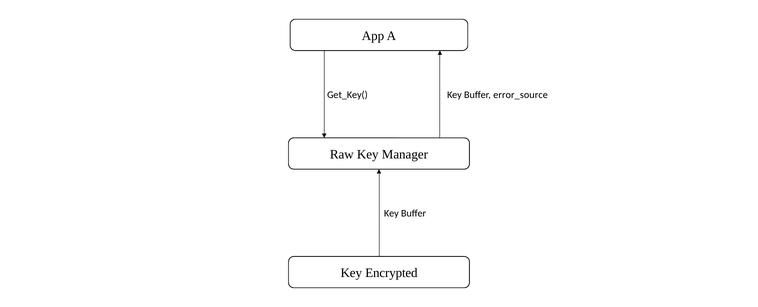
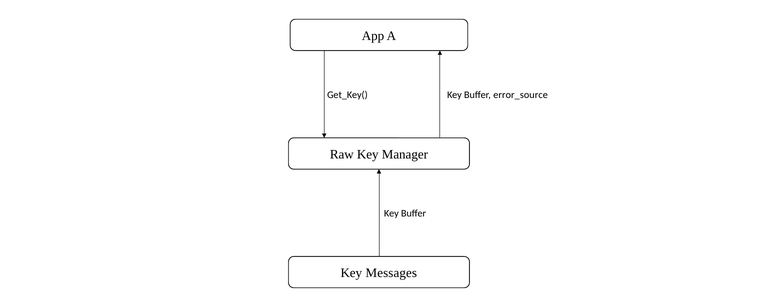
Encrypted: Encrypted -> Messages
